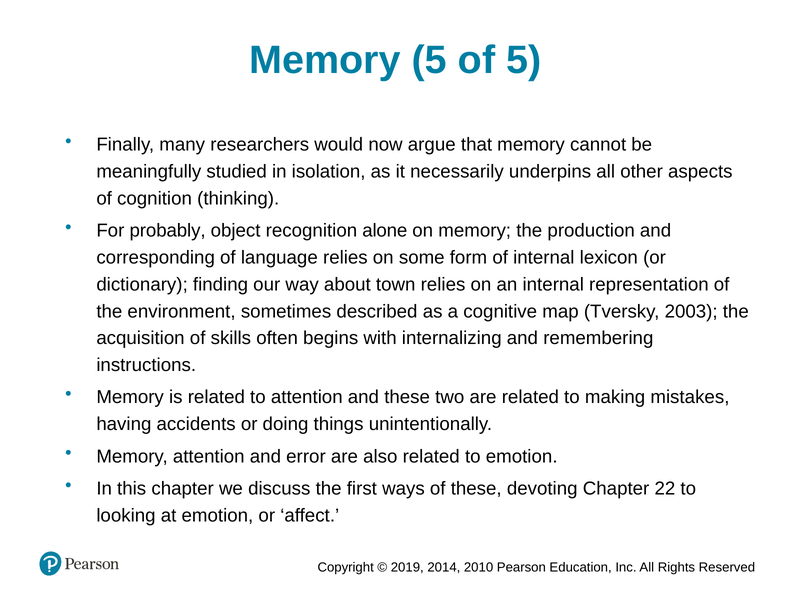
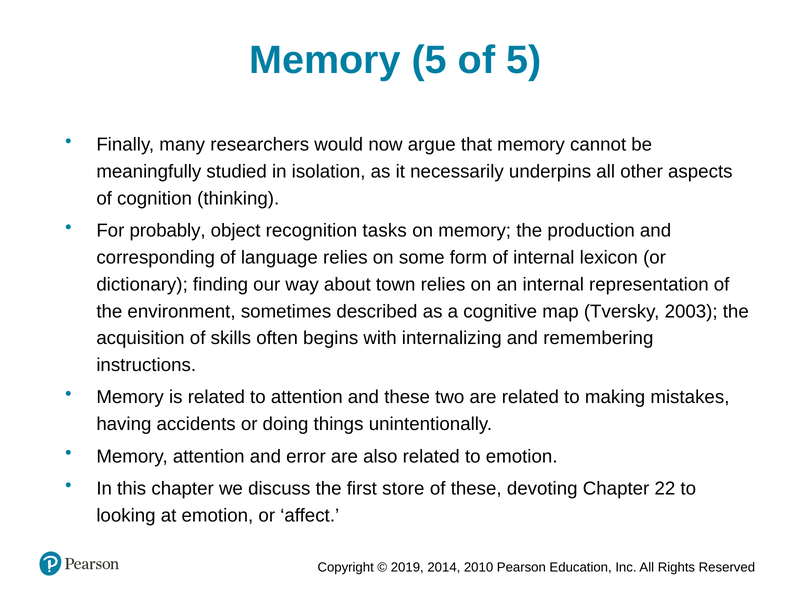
alone: alone -> tasks
ways: ways -> store
